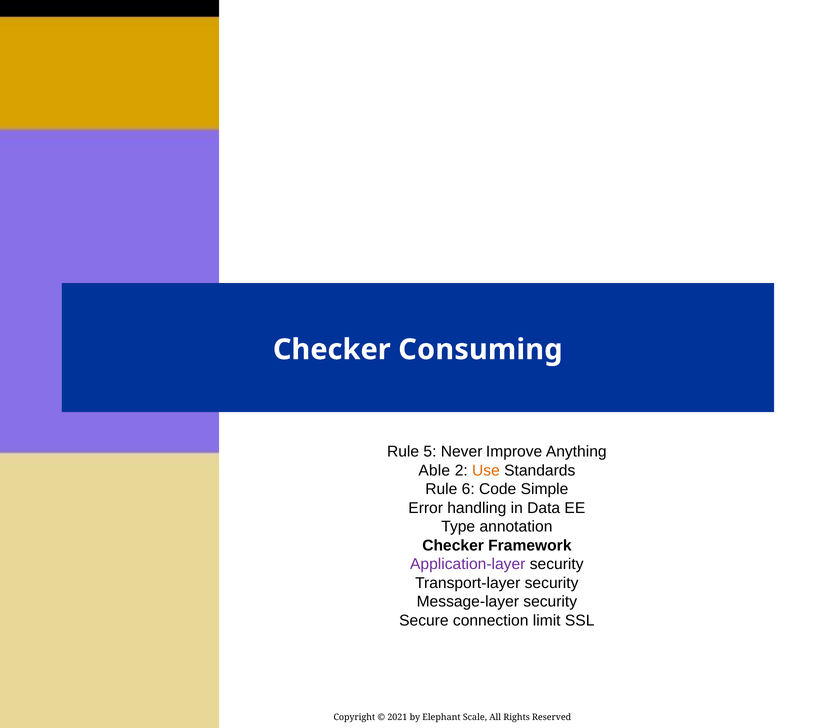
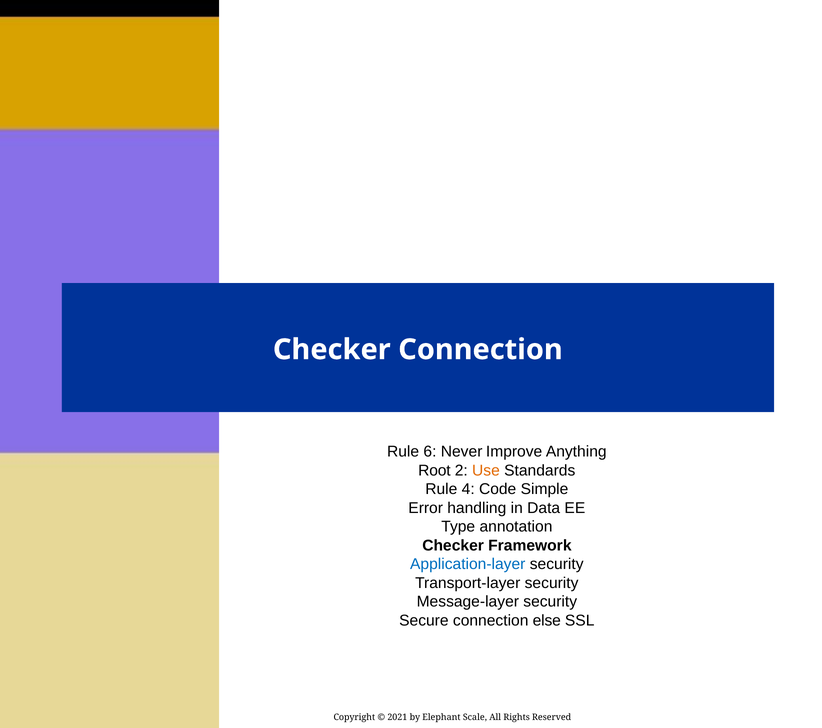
Checker Consuming: Consuming -> Connection
5: 5 -> 6
Able: Able -> Root
6: 6 -> 4
Application-layer colour: purple -> blue
limit: limit -> else
